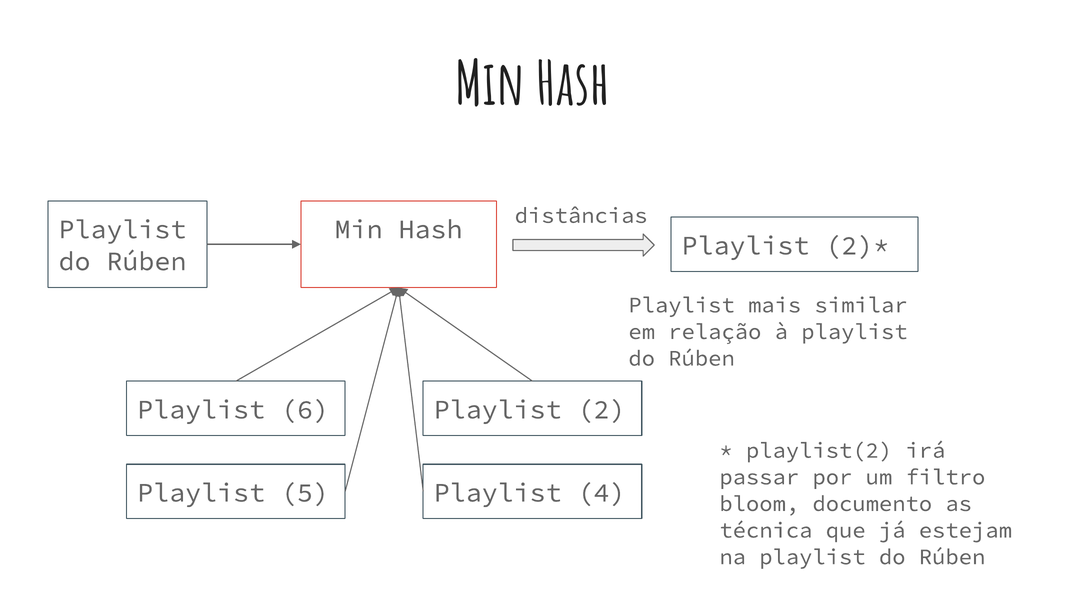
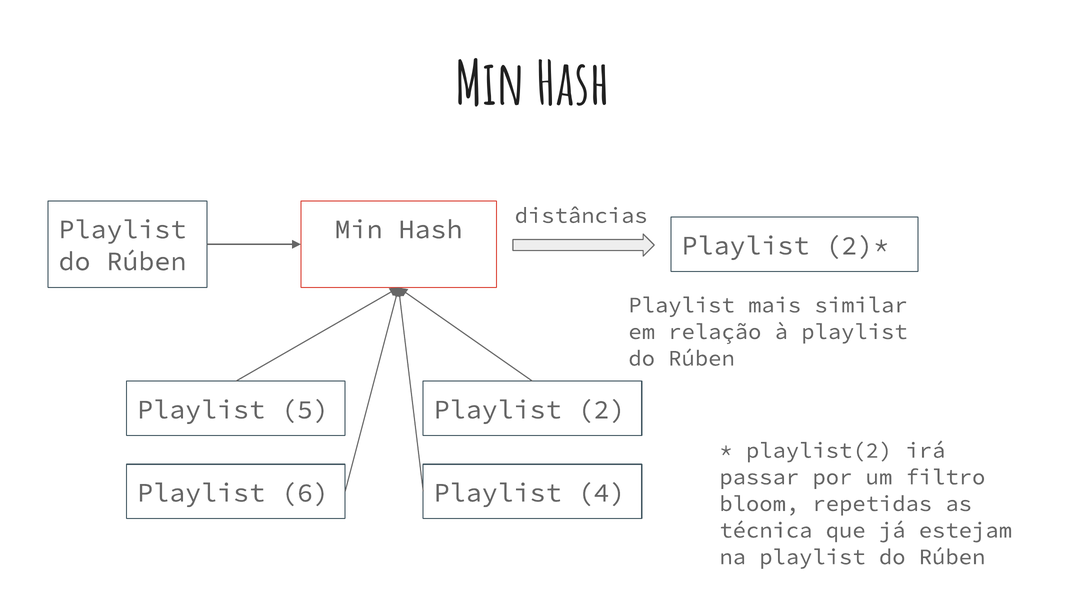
6: 6 -> 5
5: 5 -> 6
documento: documento -> repetidas
